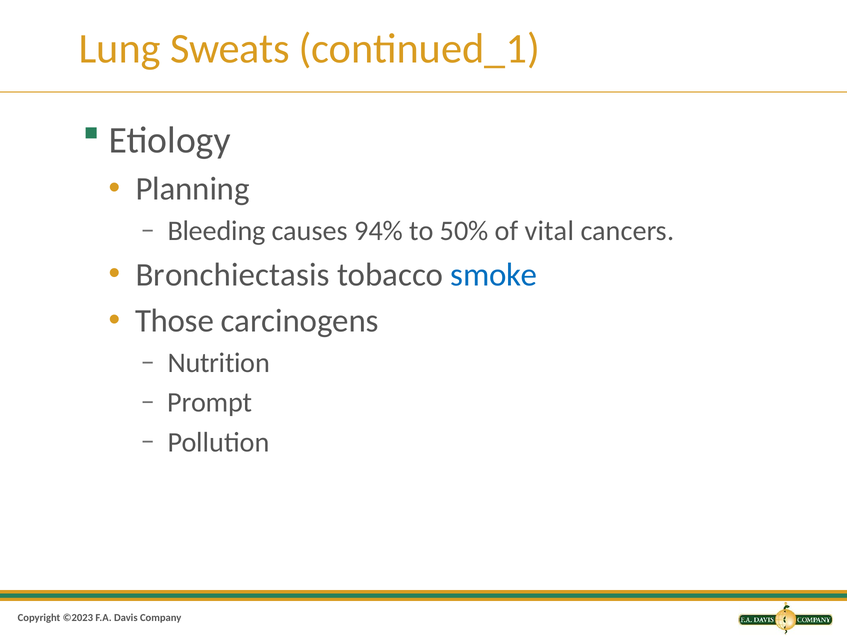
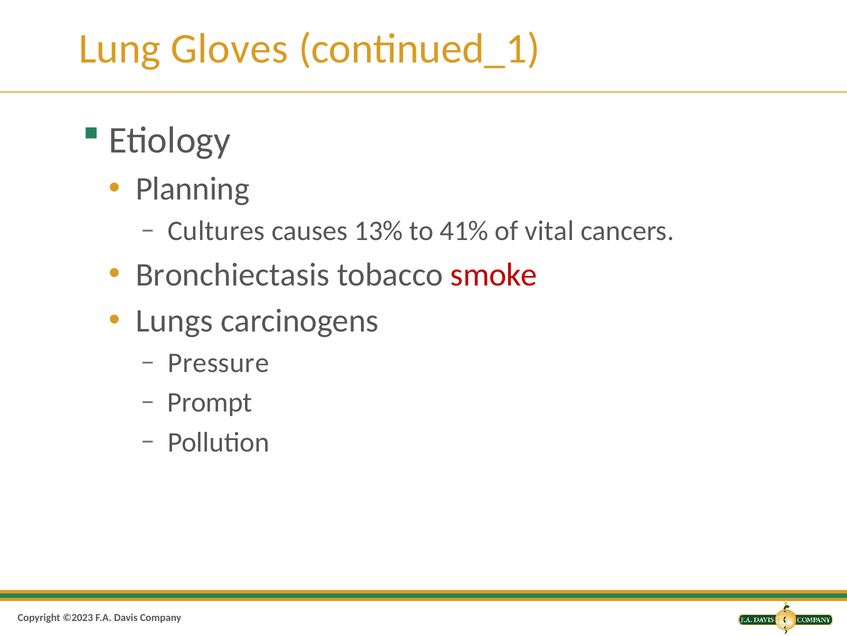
Sweats: Sweats -> Gloves
Bleeding: Bleeding -> Cultures
94%: 94% -> 13%
50%: 50% -> 41%
smoke colour: blue -> red
Those: Those -> Lungs
Nutrition: Nutrition -> Pressure
